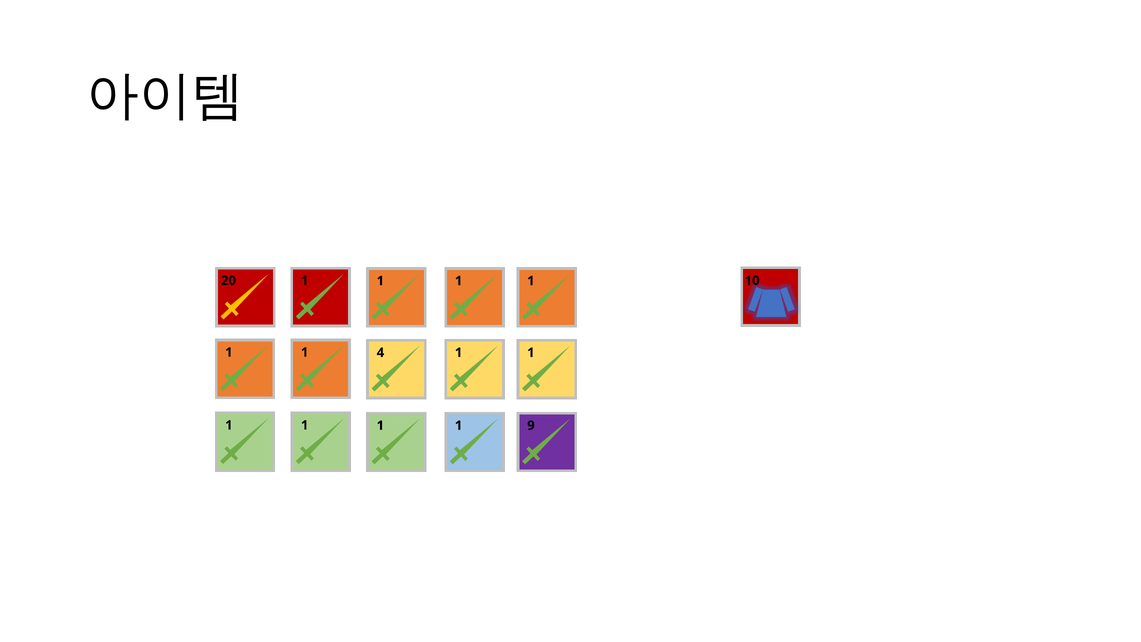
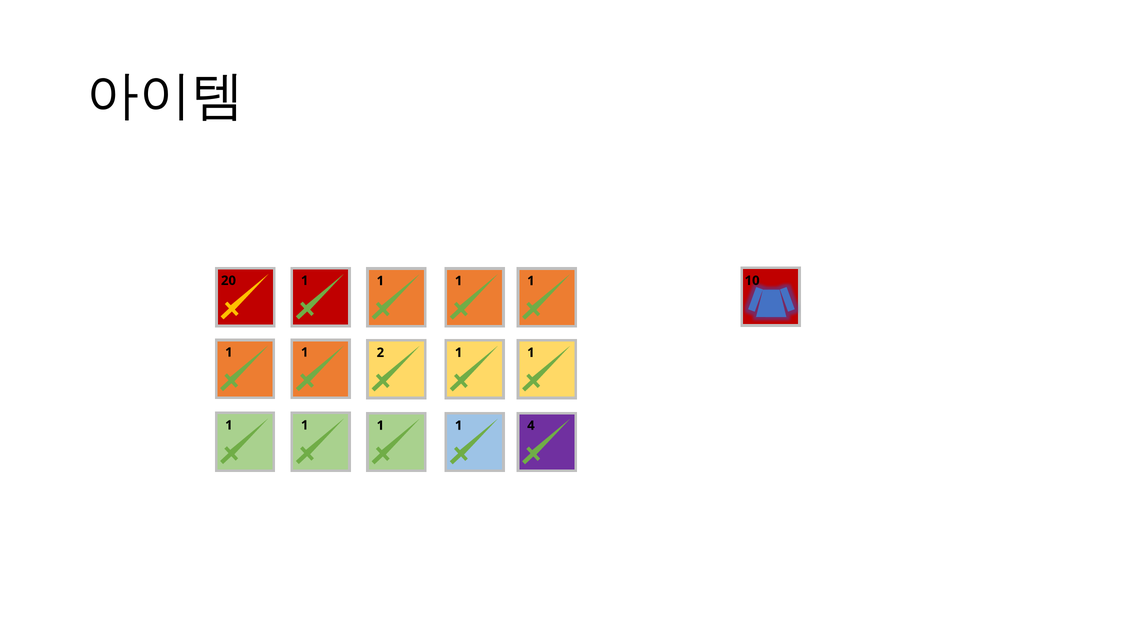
4: 4 -> 2
9: 9 -> 4
